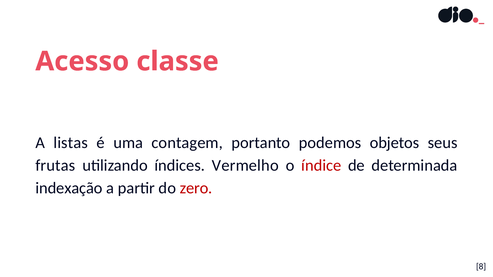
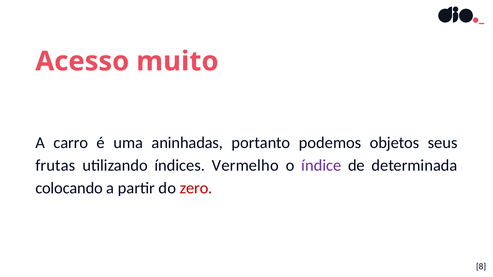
classe: classe -> muito
listas: listas -> carro
contagem: contagem -> aninhadas
índice colour: red -> purple
indexação: indexação -> colocando
